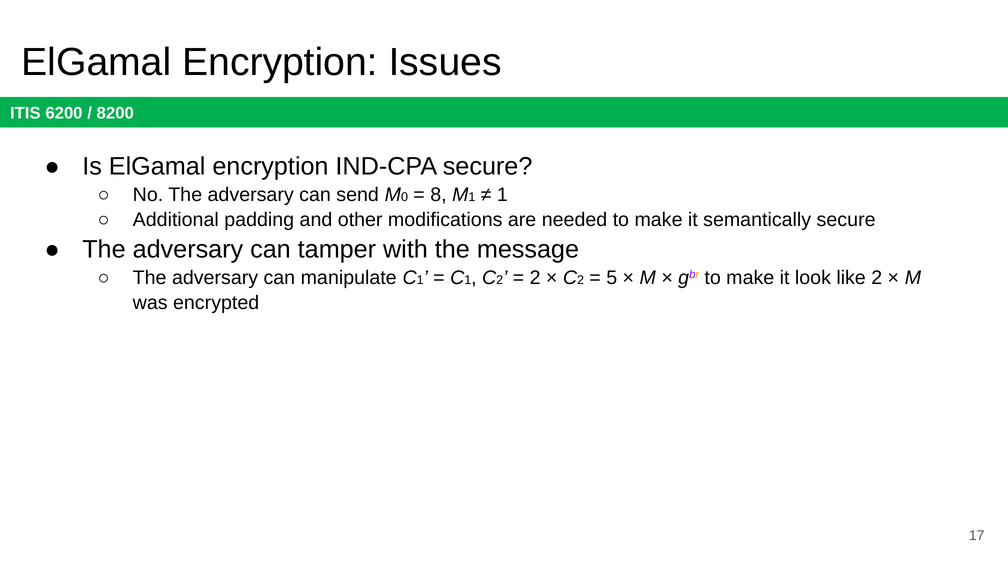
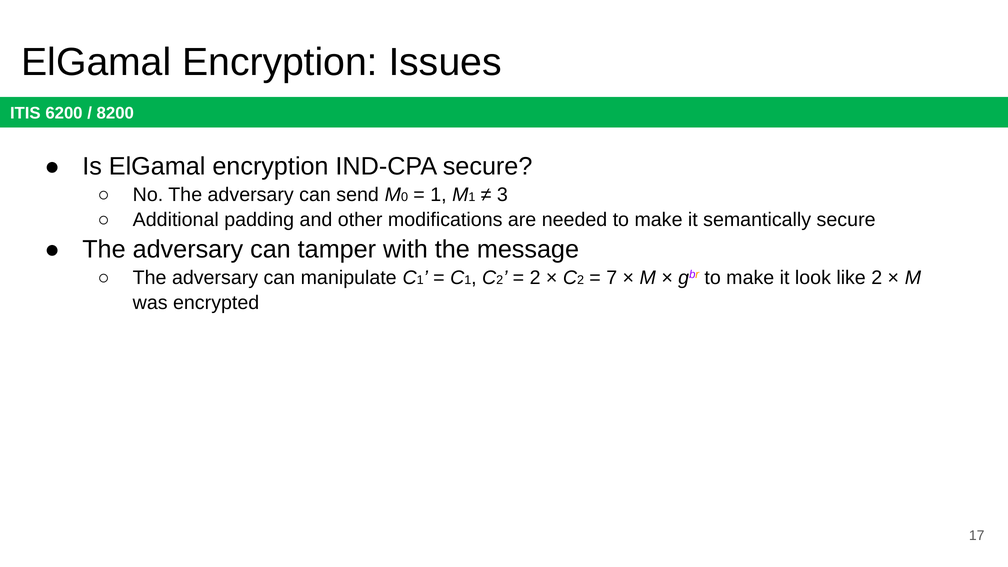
8 at (438, 195): 8 -> 1
1 at (502, 195): 1 -> 3
5: 5 -> 7
